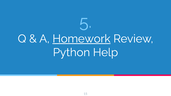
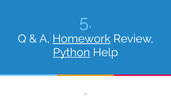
Python underline: none -> present
